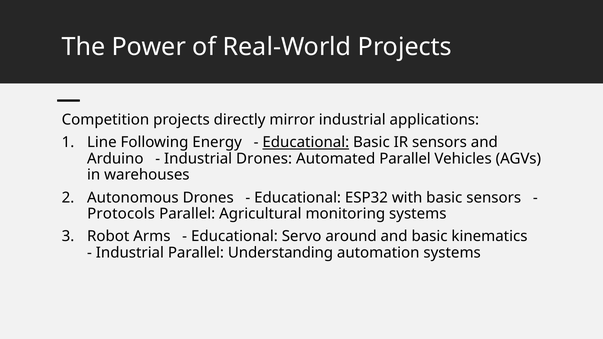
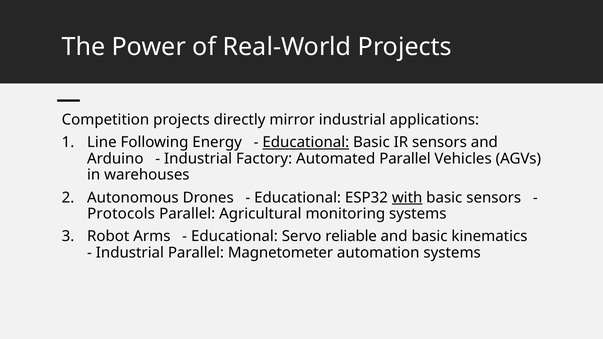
Industrial Drones: Drones -> Factory
with underline: none -> present
around: around -> reliable
Understanding: Understanding -> Magnetometer
